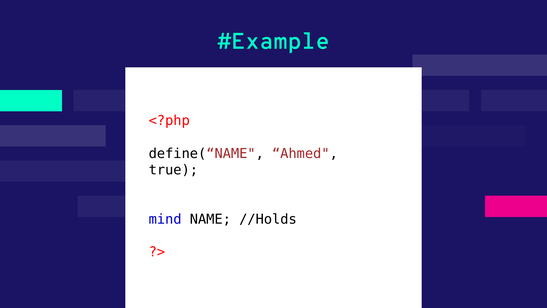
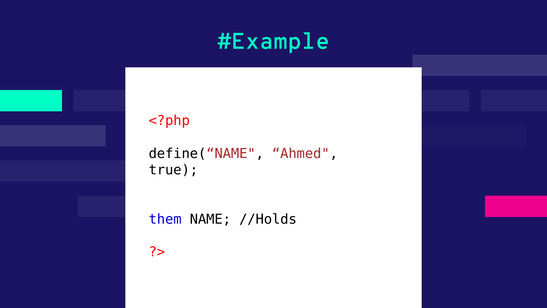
mind: mind -> them
